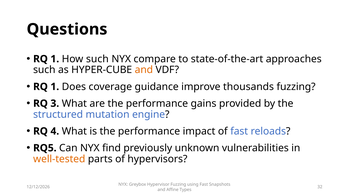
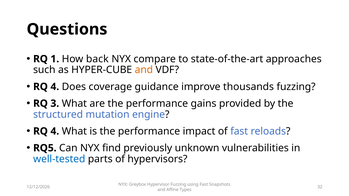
How such: such -> back
1 at (55, 87): 1 -> 4
well-tested colour: orange -> blue
